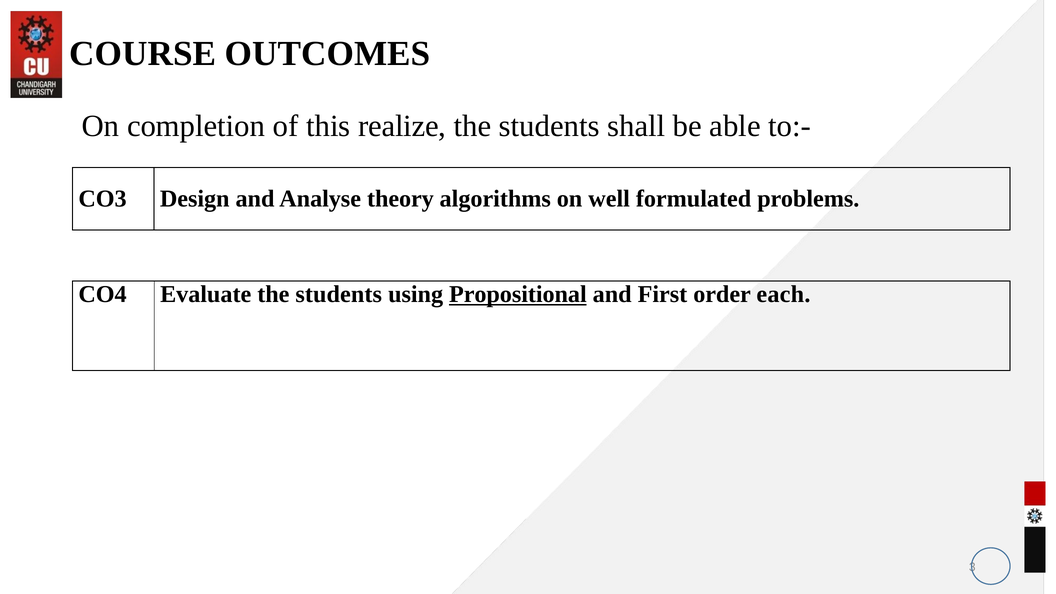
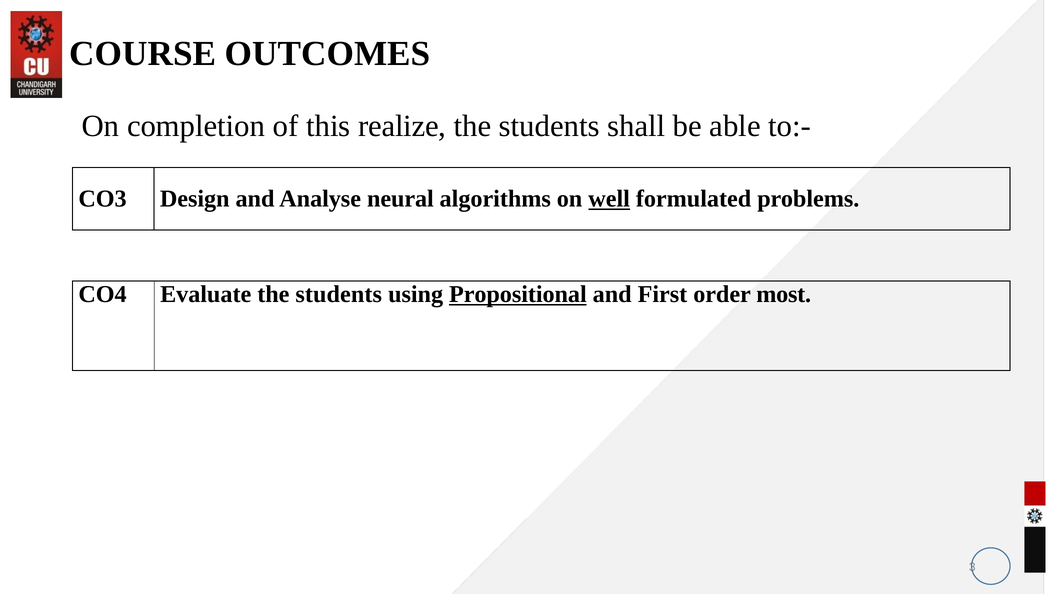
theory: theory -> neural
well underline: none -> present
each: each -> most
